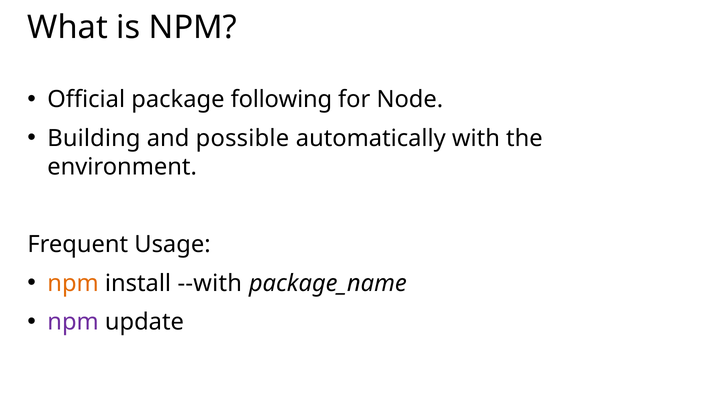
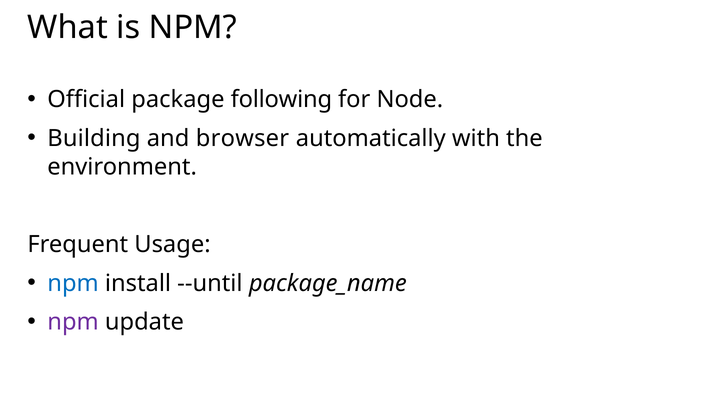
possible: possible -> browser
npm at (73, 283) colour: orange -> blue
--with: --with -> --until
